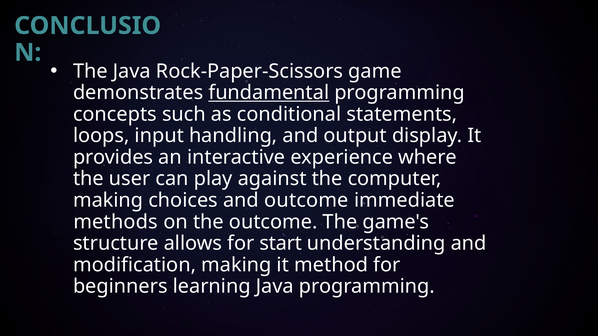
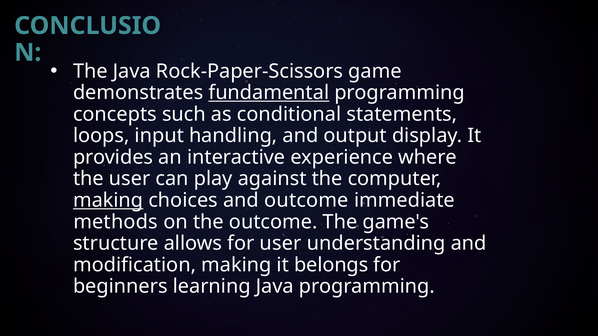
making at (108, 200) underline: none -> present
for start: start -> user
method: method -> belongs
